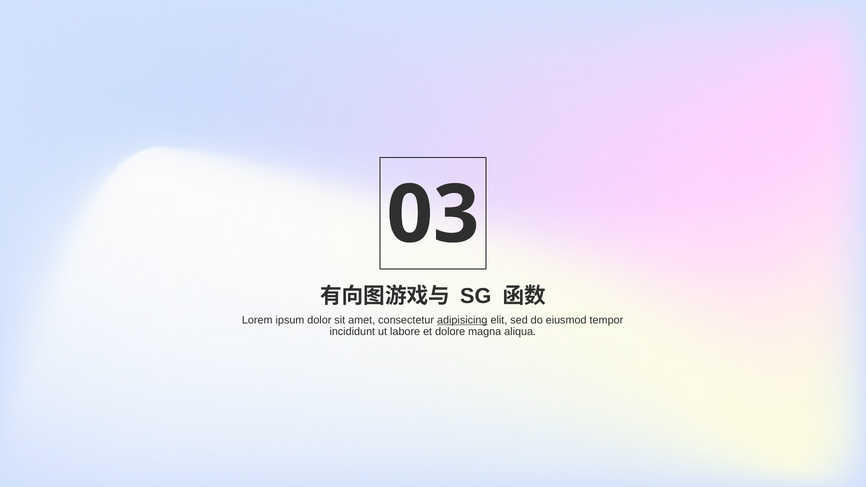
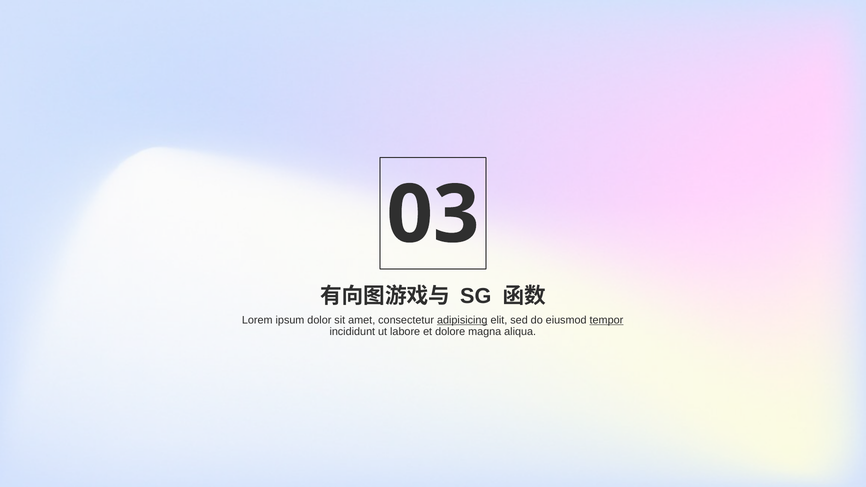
tempor underline: none -> present
